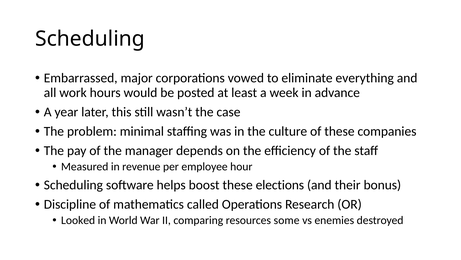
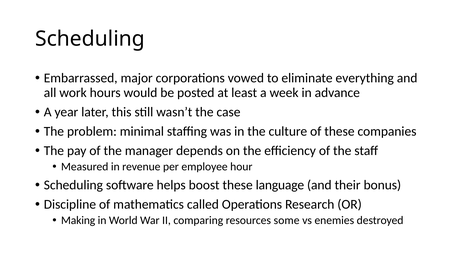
elections: elections -> language
Looked: Looked -> Making
